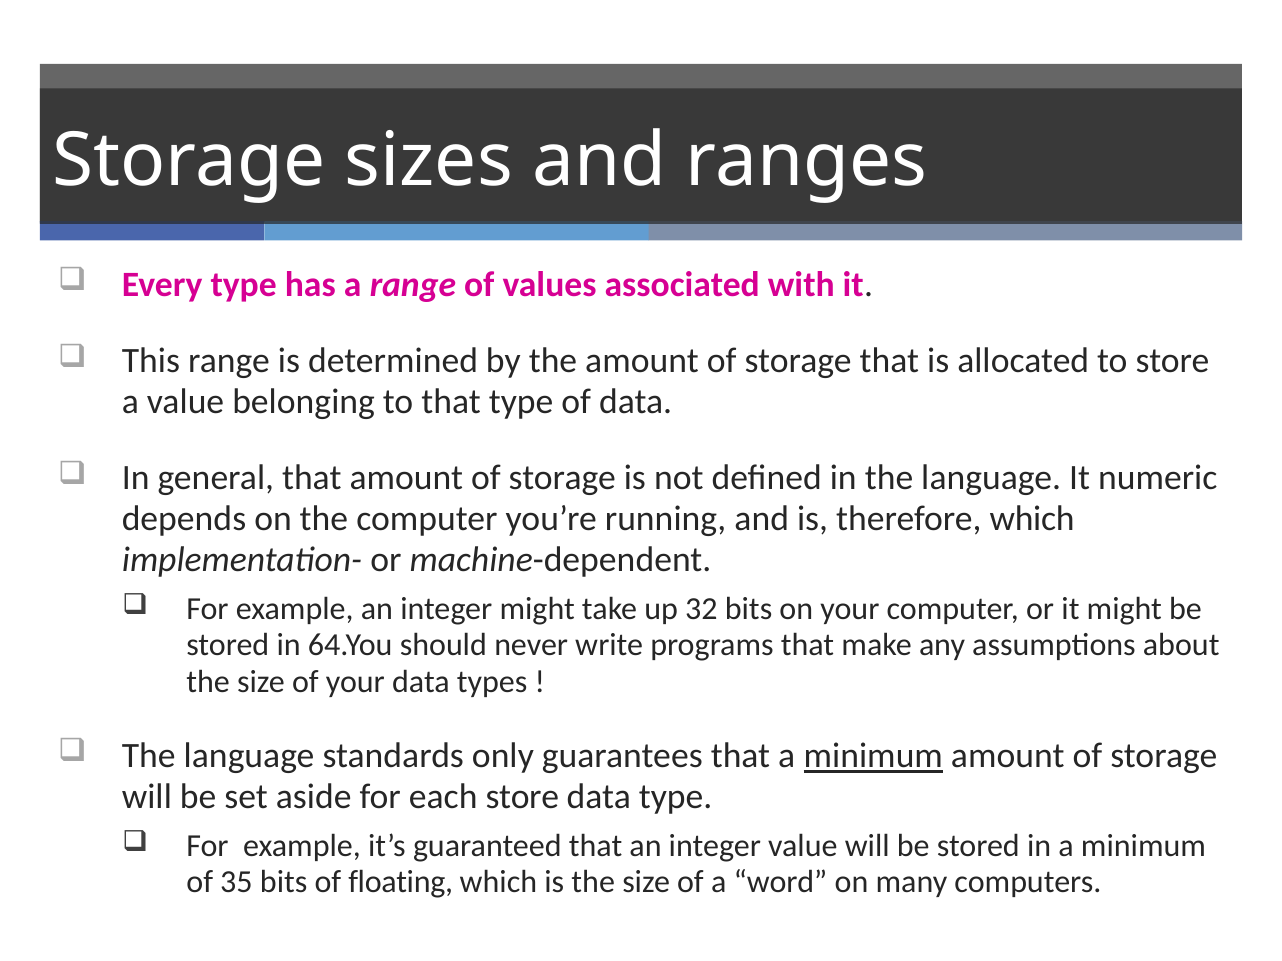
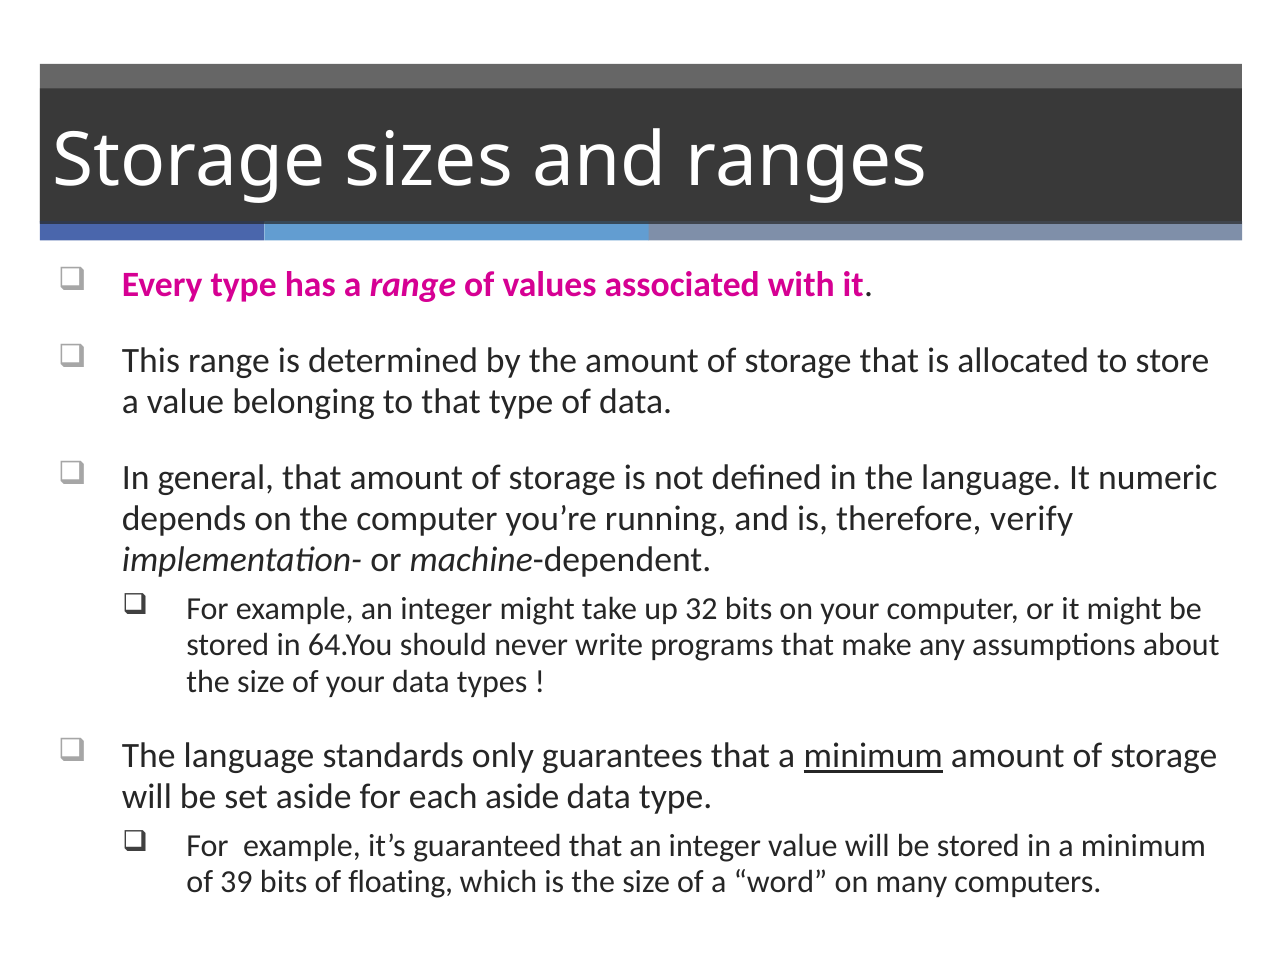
therefore which: which -> verify
each store: store -> aside
35: 35 -> 39
